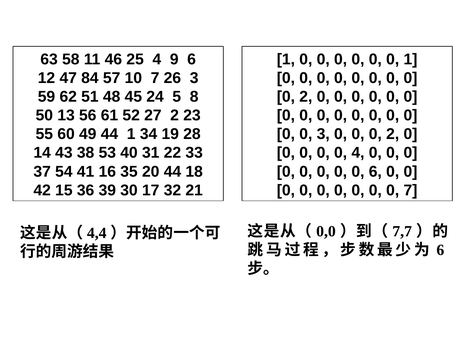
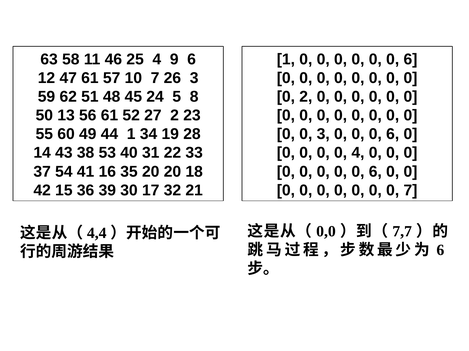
1 at (411, 59): 1 -> 6
47 84: 84 -> 61
2 at (393, 134): 2 -> 6
20 44: 44 -> 20
